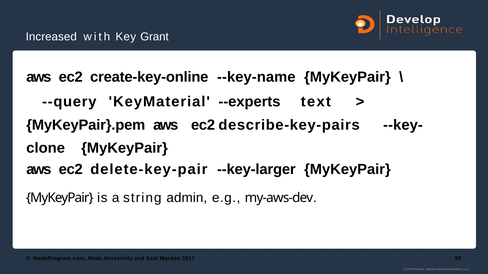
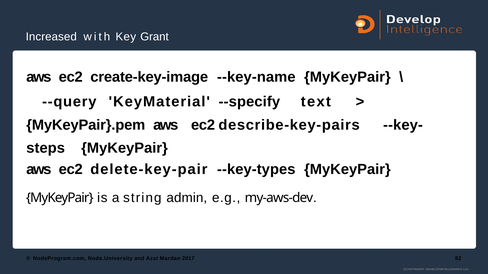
create-key-online: create-key-online -> create-key-image
--experts: --experts -> --specify
clone: clone -> steps
--key-larger: --key-larger -> --key-types
